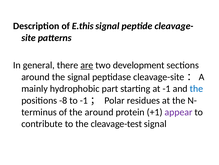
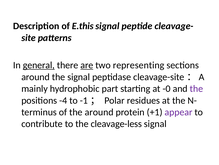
general underline: none -> present
development: development -> representing
-1: -1 -> -0
the at (196, 88) colour: blue -> purple
-8: -8 -> -4
cleavage-test: cleavage-test -> cleavage-less
